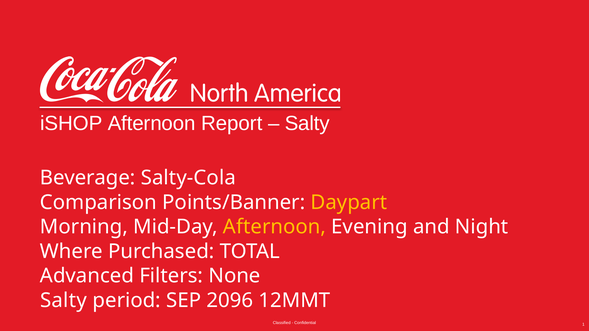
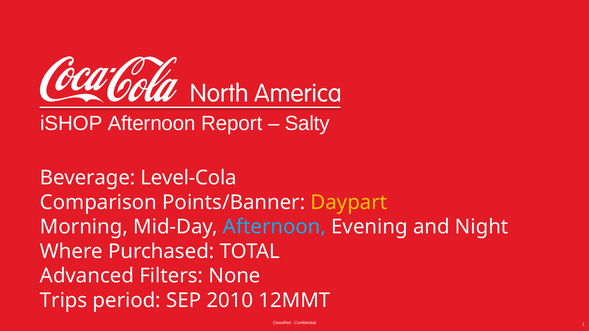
Salty-Cola: Salty-Cola -> Level-Cola
Afternoon at (274, 227) colour: yellow -> light blue
Salty at (64, 301): Salty -> Trips
2096: 2096 -> 2010
